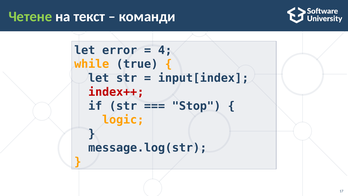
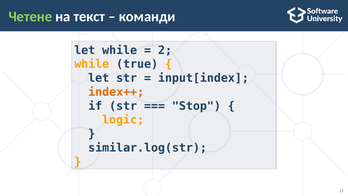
let error: error -> while
4: 4 -> 2
index++ colour: red -> orange
message.log(str: message.log(str -> similar.log(str
